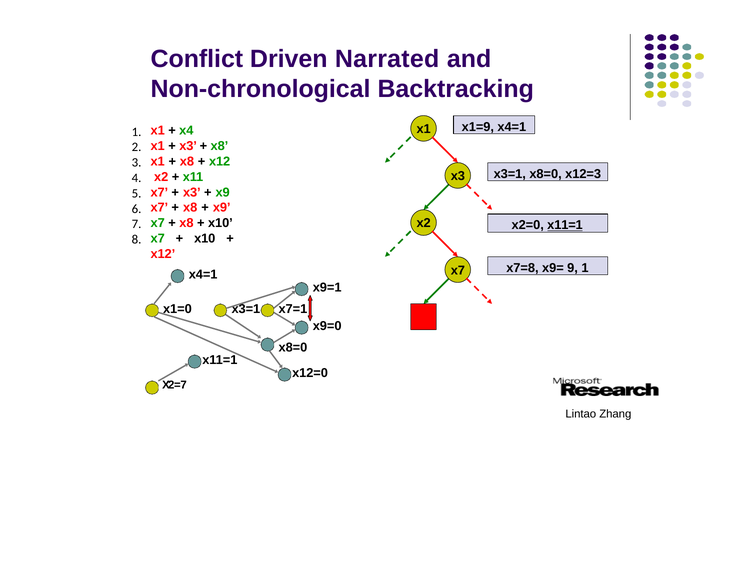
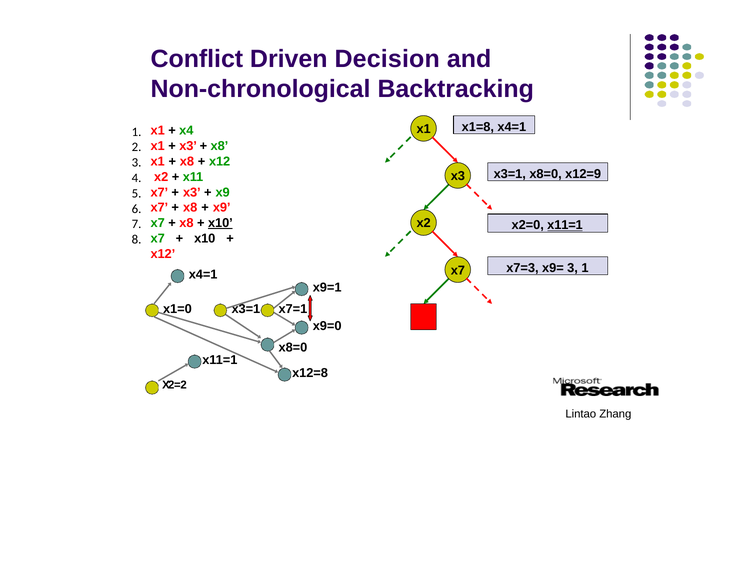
Narrated: Narrated -> Decision
x1=9: x1=9 -> x1=8
x12=3: x12=3 -> x12=9
x10 at (220, 223) underline: none -> present
x7=8: x7=8 -> x7=3
x9= 9: 9 -> 3
x12=0: x12=0 -> x12=8
7 at (184, 385): 7 -> 2
